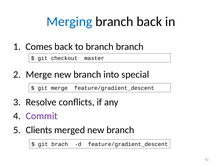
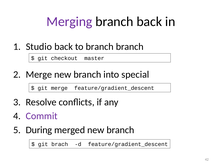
Merging colour: blue -> purple
Comes: Comes -> Studio
Clients: Clients -> During
